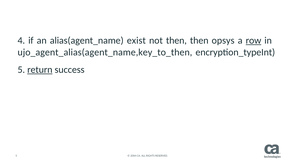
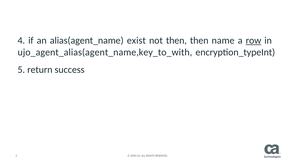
opsys: opsys -> name
ujo_agent_alias(agent_name,key_to_then: ujo_agent_alias(agent_name,key_to_then -> ujo_agent_alias(agent_name,key_to_with
return underline: present -> none
